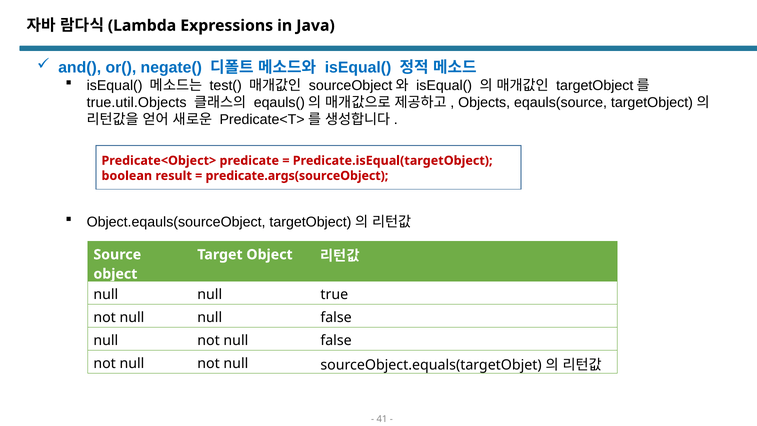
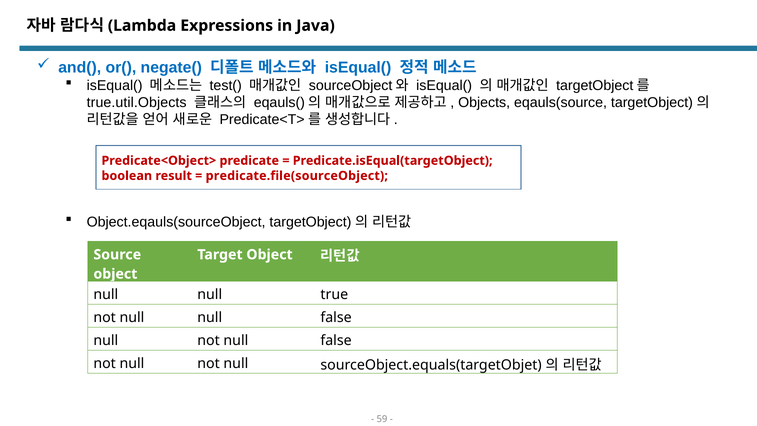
predicate.args(sourceObject: predicate.args(sourceObject -> predicate.file(sourceObject
41: 41 -> 59
